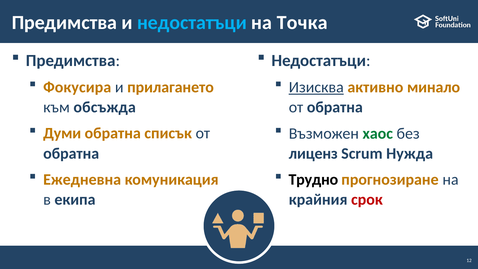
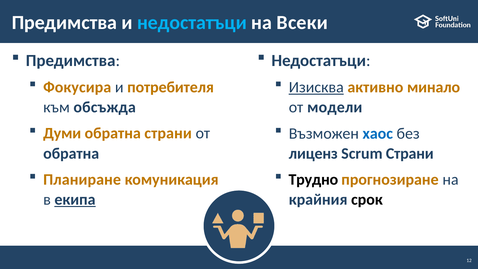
Точка: Точка -> Всеки
прилагането: прилагането -> потребителя
обратна at (335, 107): обратна -> модели
обратна списък: списък -> страни
хаос colour: green -> blue
Scrum Нужда: Нужда -> Страни
Ежедневна: Ежедневна -> Планиране
екипа underline: none -> present
срок colour: red -> black
